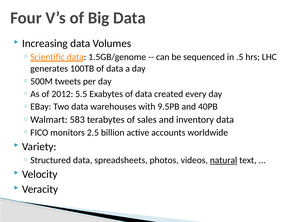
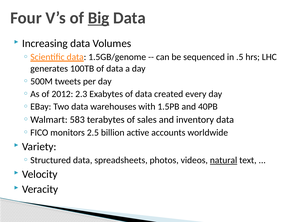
Big underline: none -> present
5.5: 5.5 -> 2.3
9.5PB: 9.5PB -> 1.5PB
